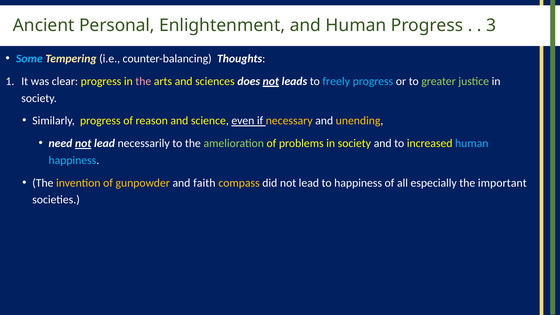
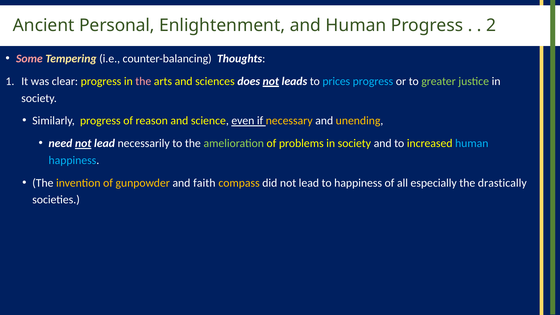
3: 3 -> 2
Some colour: light blue -> pink
freely: freely -> prices
important: important -> drastically
